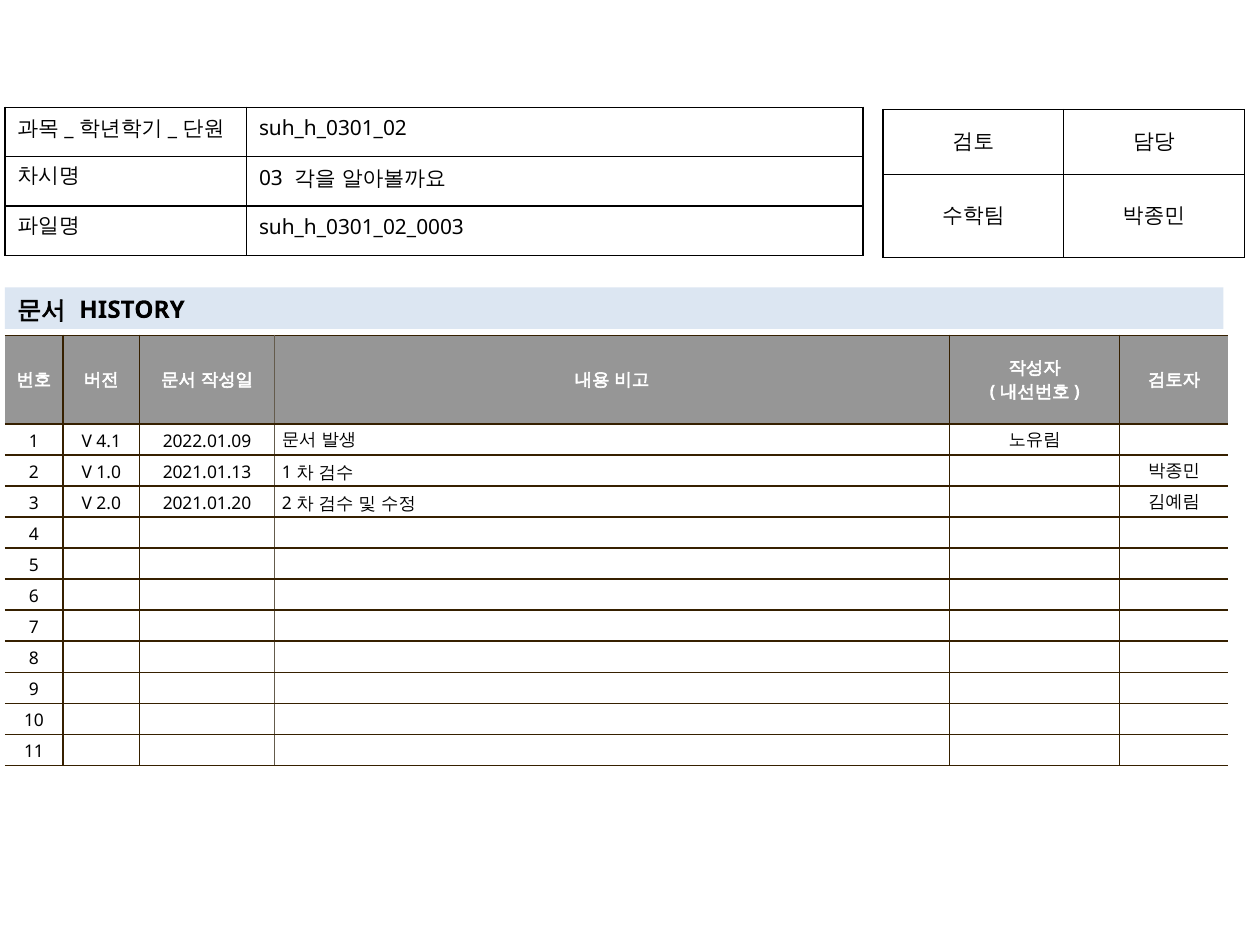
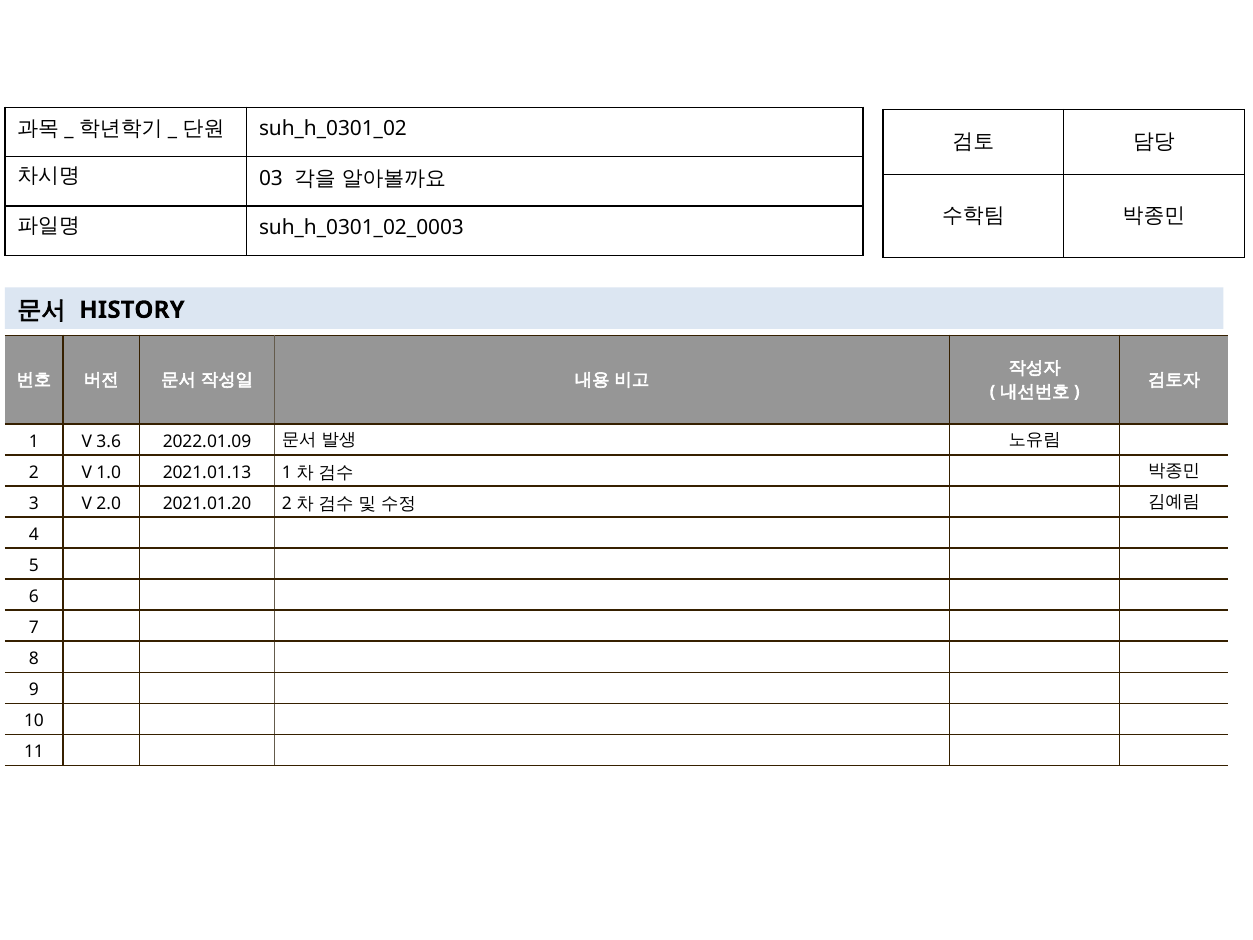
4.1: 4.1 -> 3.6
